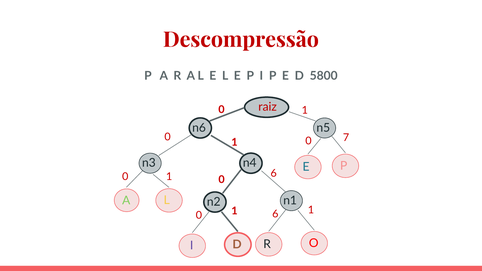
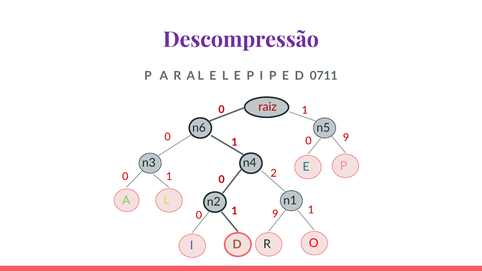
Descompressão colour: red -> purple
5800: 5800 -> 0711
7 at (346, 138): 7 -> 9
1 6: 6 -> 2
6 at (275, 214): 6 -> 9
